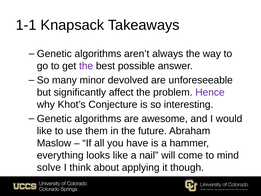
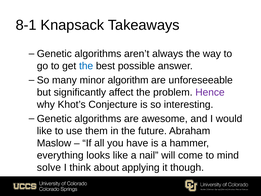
1-1: 1-1 -> 8-1
the at (86, 66) colour: purple -> blue
devolved: devolved -> algorithm
